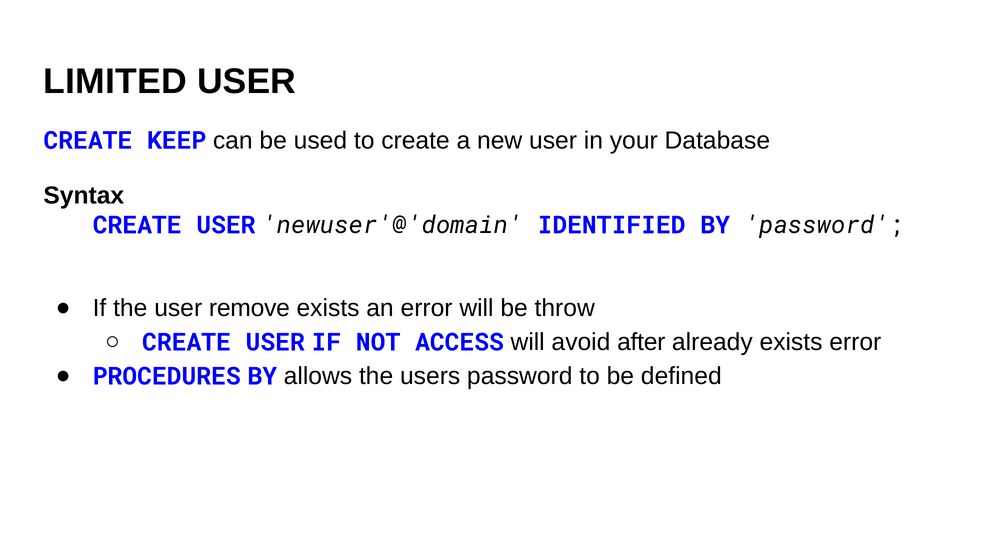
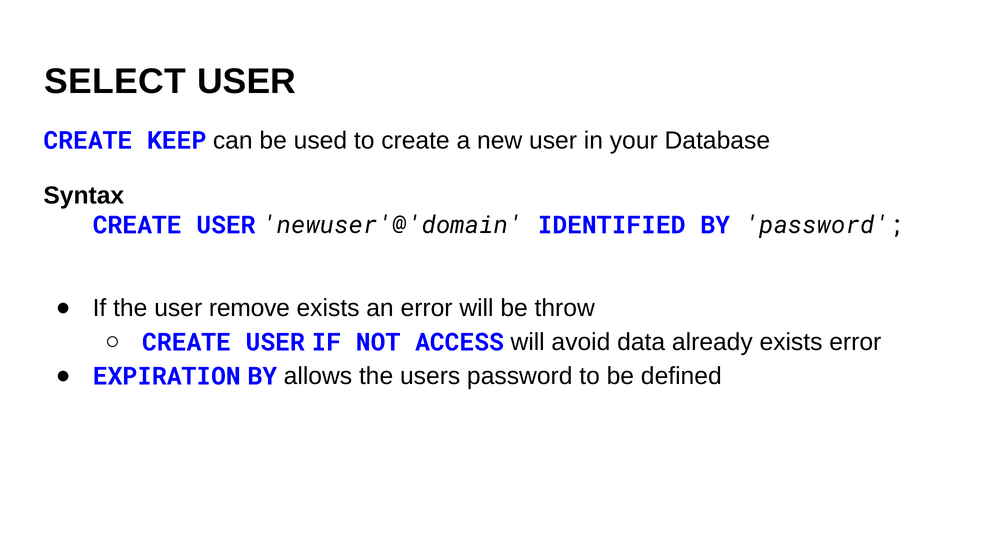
LIMITED: LIMITED -> SELECT
after: after -> data
PROCEDURES: PROCEDURES -> EXPIRATION
